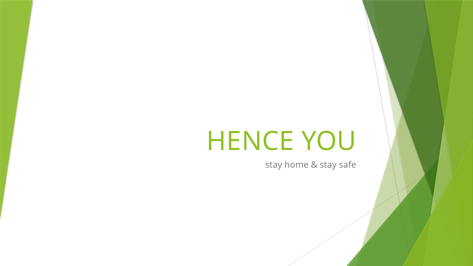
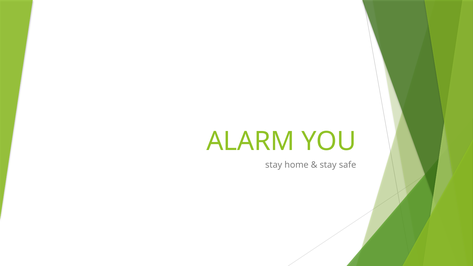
HENCE: HENCE -> ALARM
